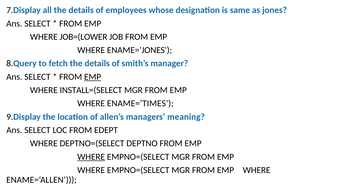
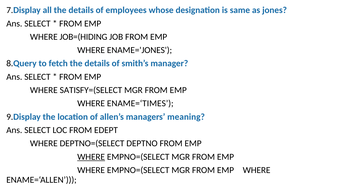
JOB=(LOWER: JOB=(LOWER -> JOB=(HIDING
EMP at (93, 77) underline: present -> none
INSTALL=(SELECT: INSTALL=(SELECT -> SATISFY=(SELECT
